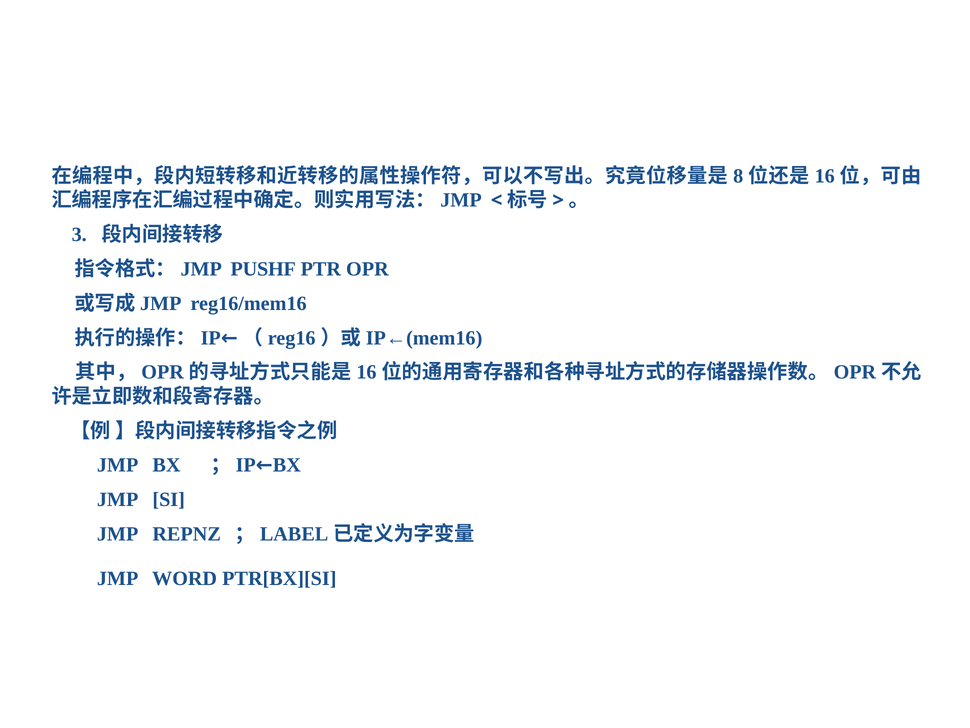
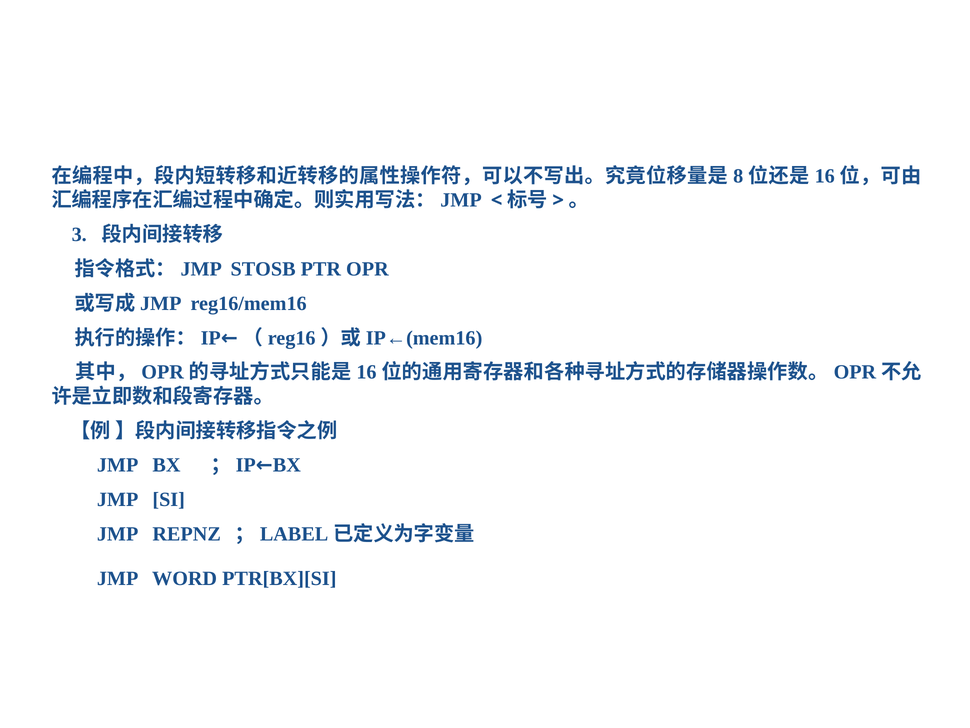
PUSHF: PUSHF -> STOSB
